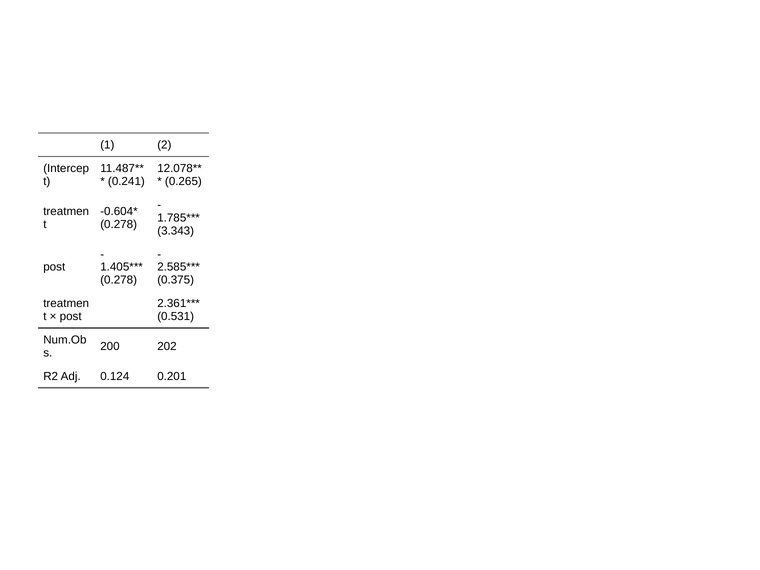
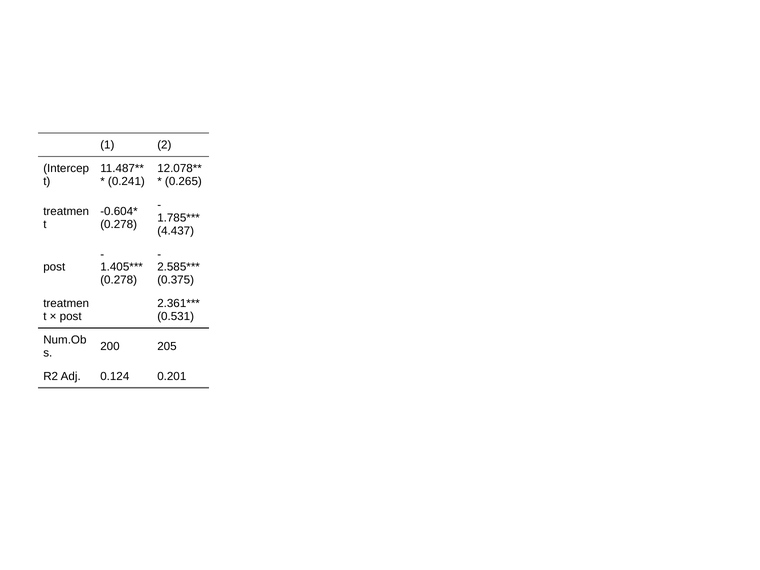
3.343: 3.343 -> 4.437
202: 202 -> 205
